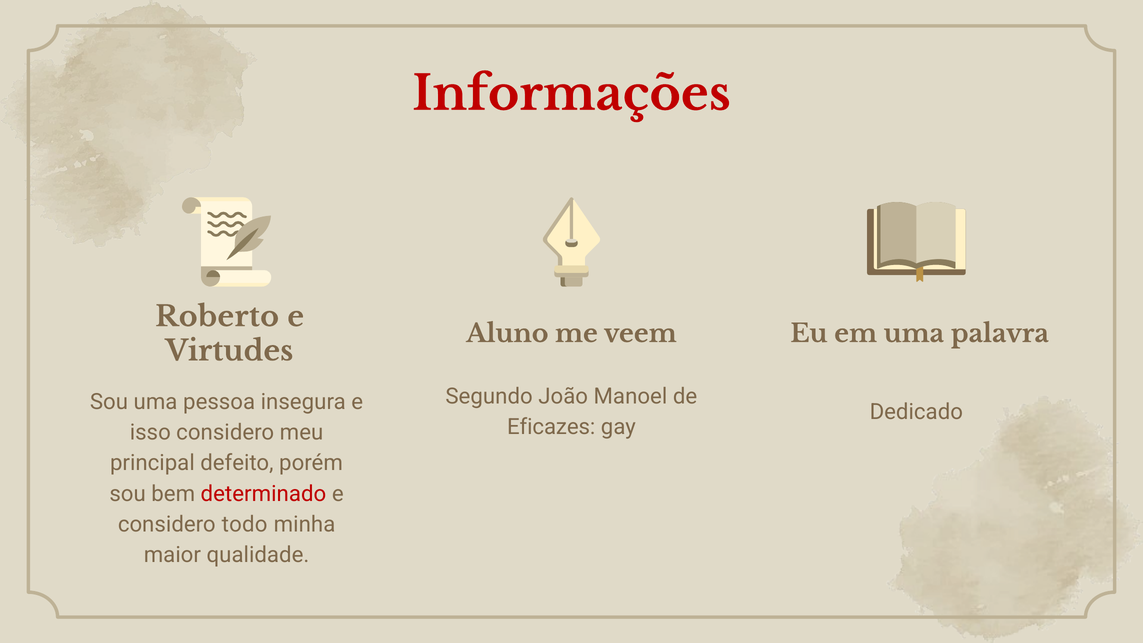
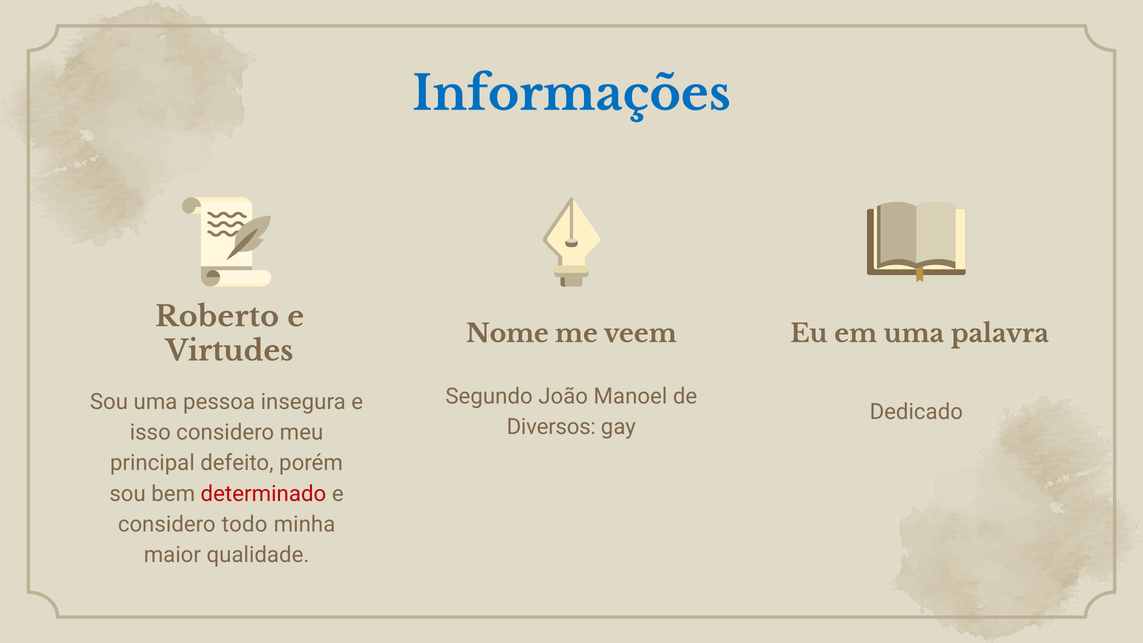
Informações colour: red -> blue
Aluno: Aluno -> Nome
Eficazes: Eficazes -> Diversos
